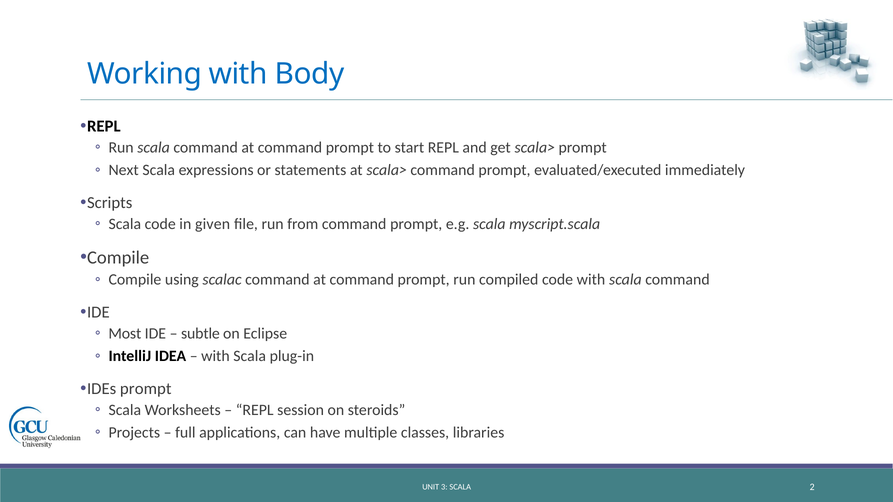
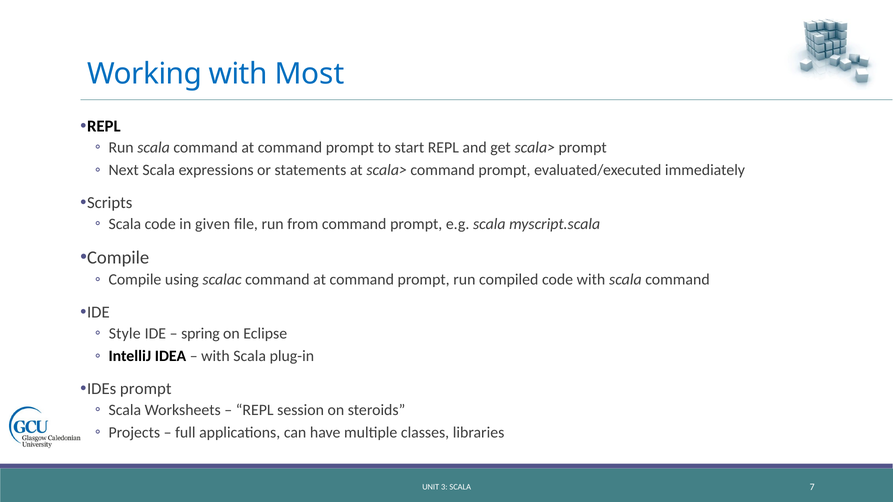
Body: Body -> Most
Most: Most -> Style
subtle: subtle -> spring
2: 2 -> 7
